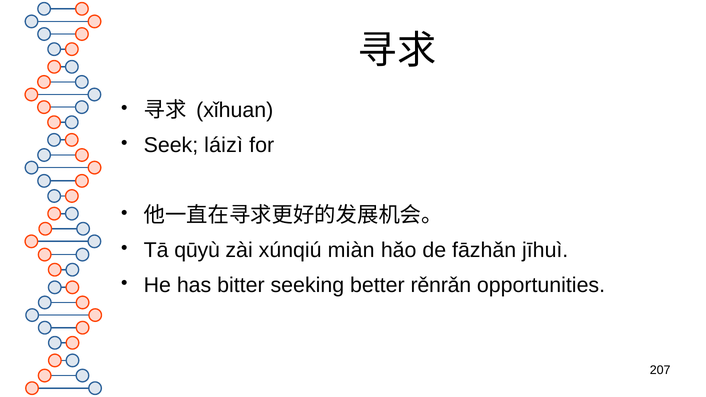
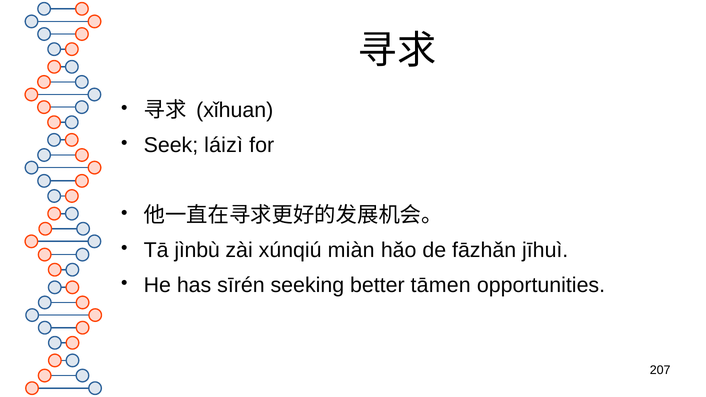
qūyù: qūyù -> jìnbù
bitter: bitter -> sīrén
rěnrǎn: rěnrǎn -> tāmen
